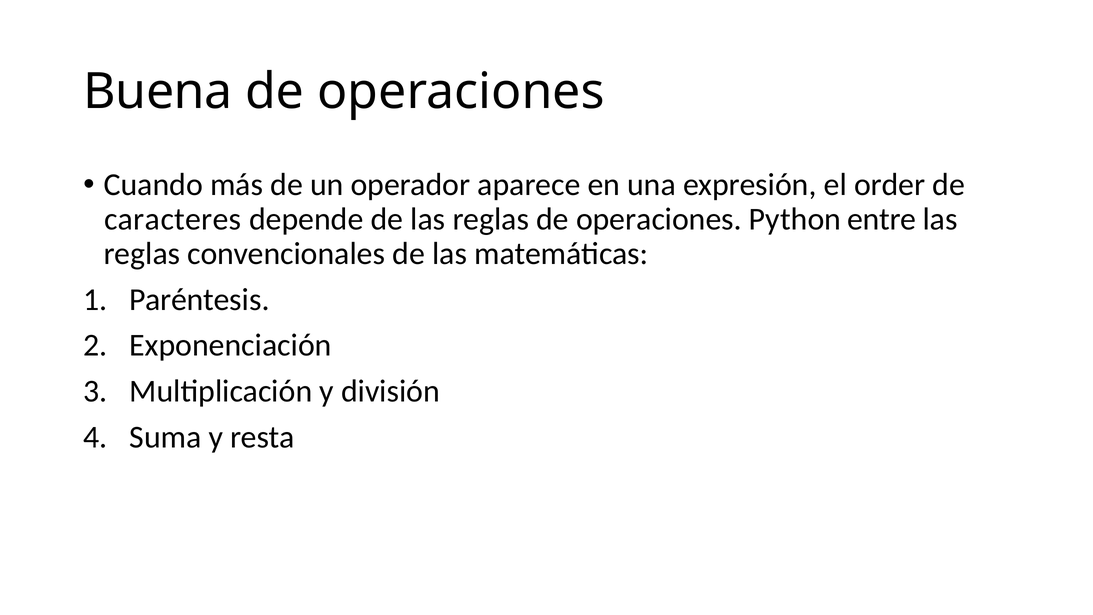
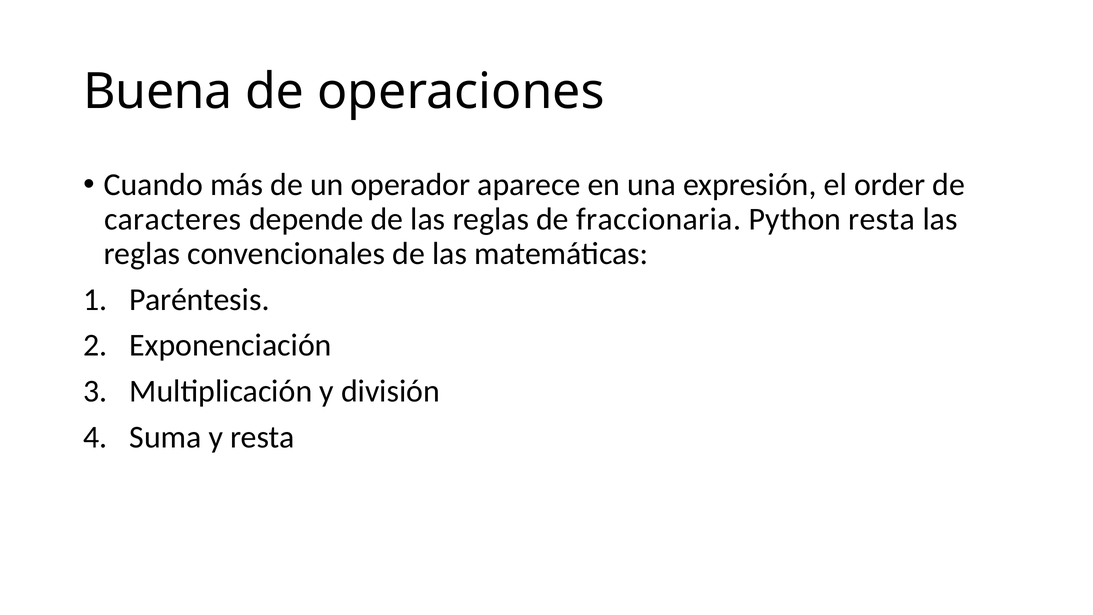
reglas de operaciones: operaciones -> fraccionaria
Python entre: entre -> resta
